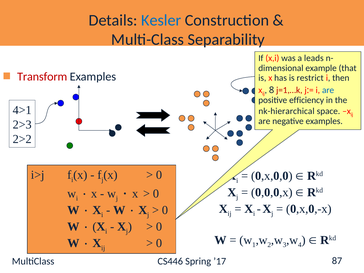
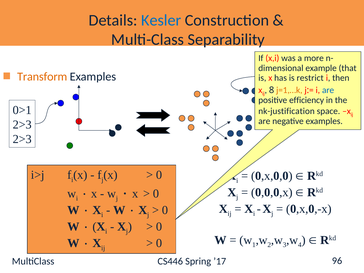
leads: leads -> more
Transform colour: red -> orange
j=1,…k colour: red -> orange
4>1: 4>1 -> 0>1
nk-hierarchical: nk-hierarchical -> nk-justification
2>2 at (22, 139): 2>2 -> 2>3
87: 87 -> 96
